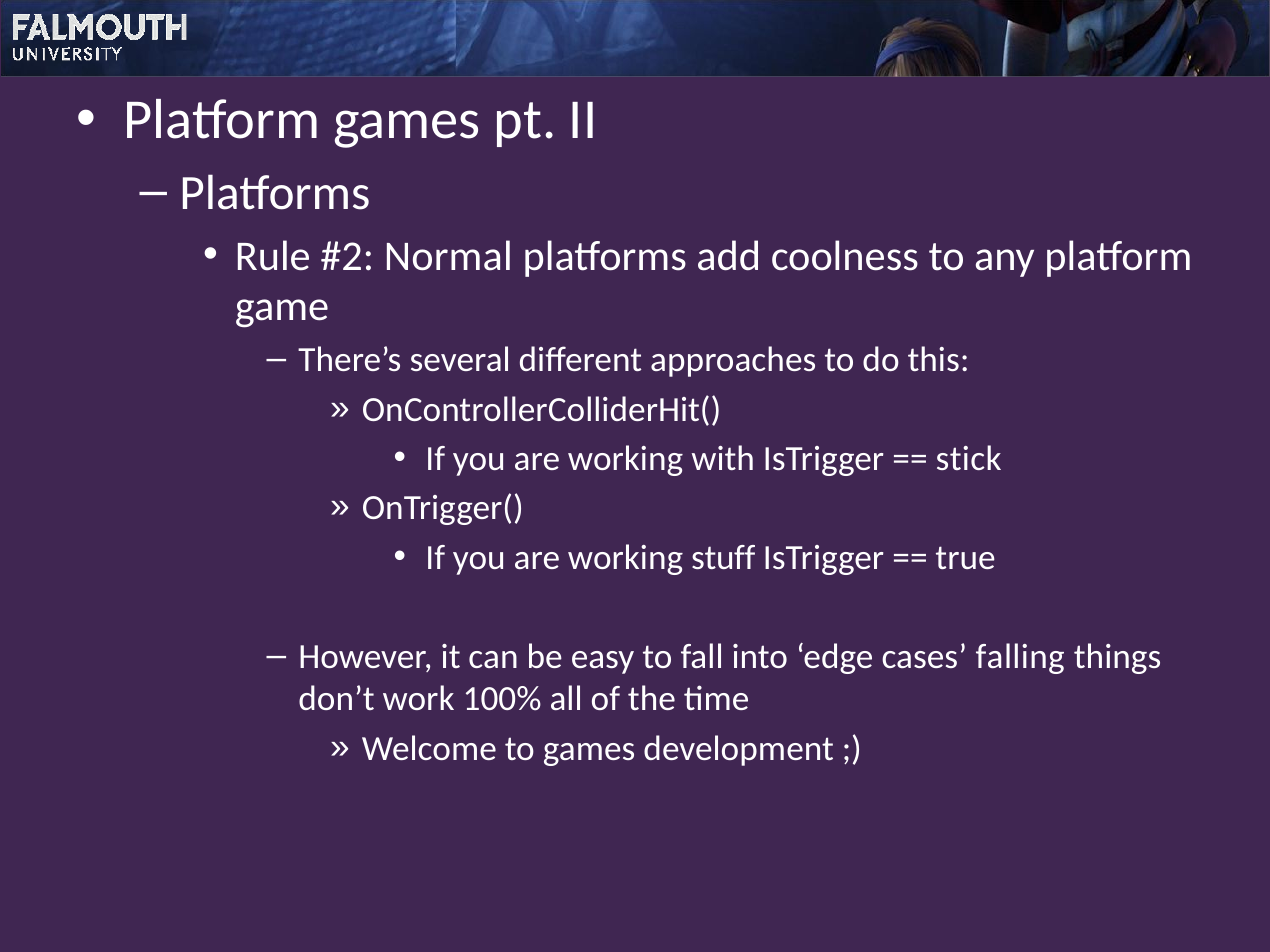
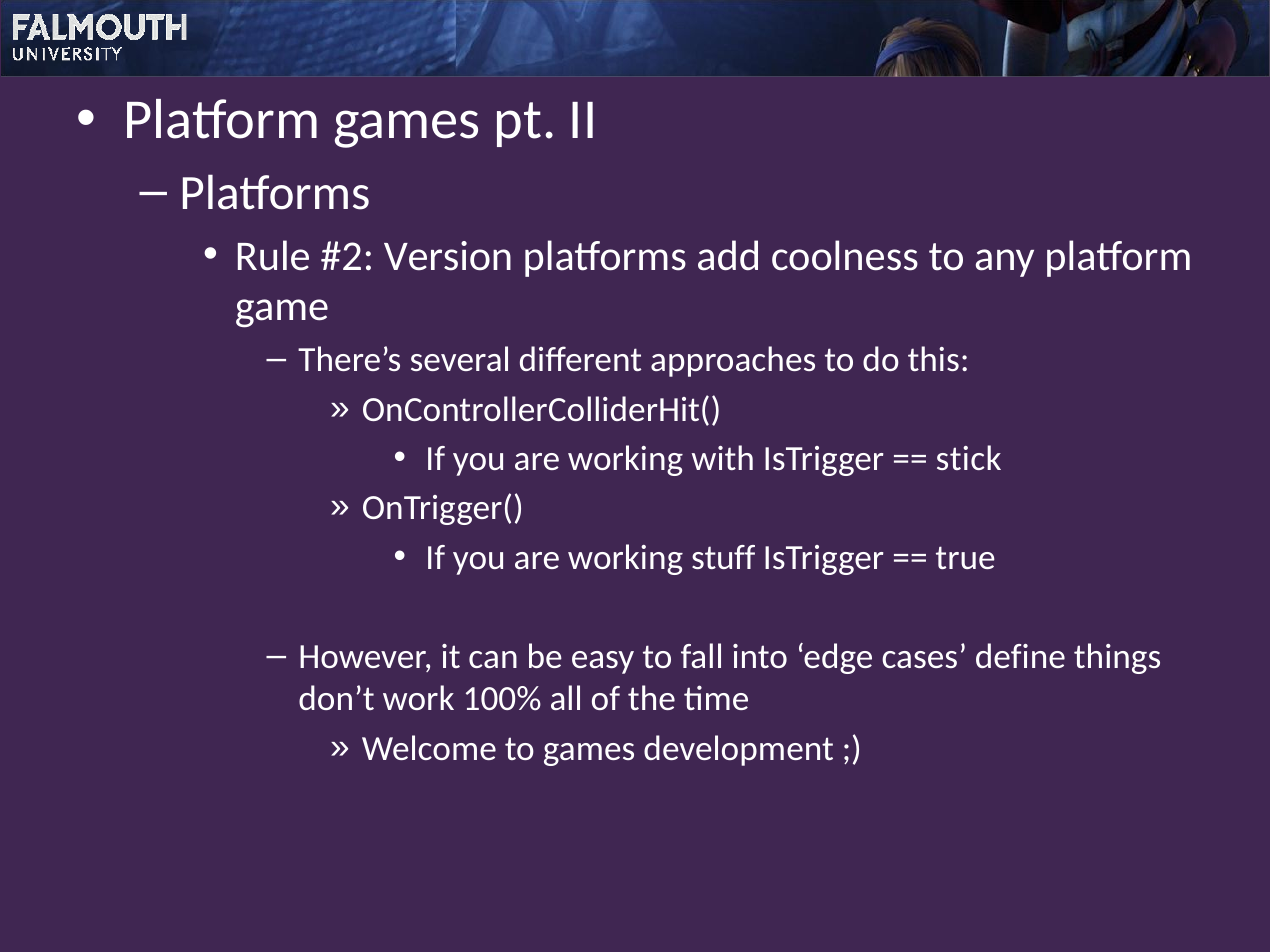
Normal: Normal -> Version
falling: falling -> define
